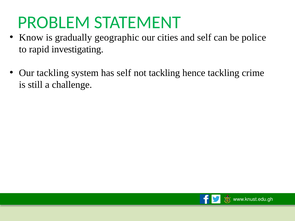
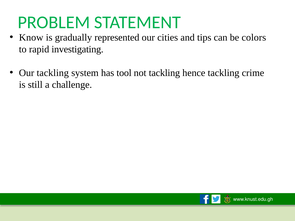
geographic: geographic -> represented
and self: self -> tips
police: police -> colors
has self: self -> tool
